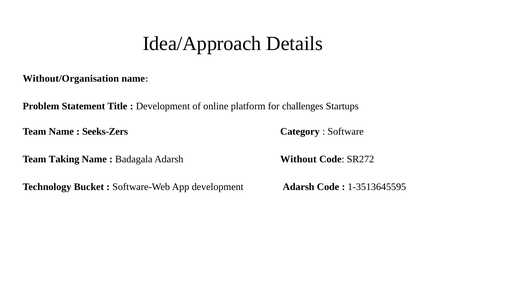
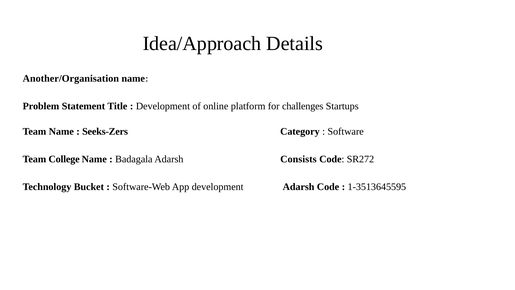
Without/Organisation: Without/Organisation -> Another/Organisation
Taking: Taking -> College
Without: Without -> Consists
